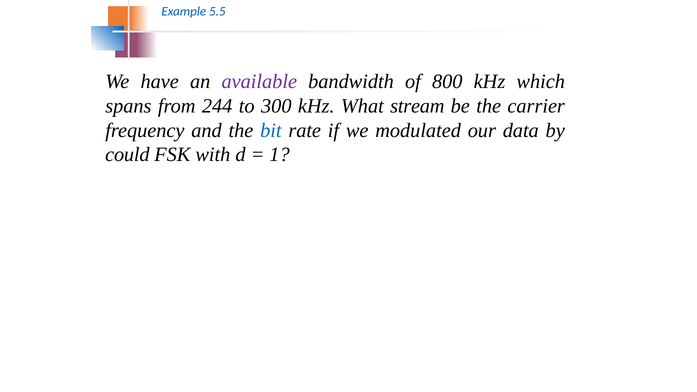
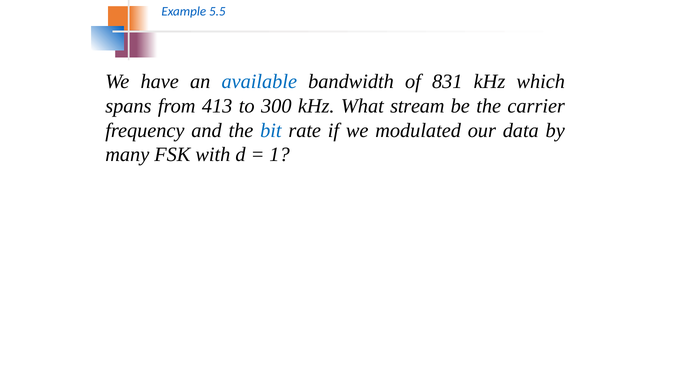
available colour: purple -> blue
800: 800 -> 831
244: 244 -> 413
could: could -> many
